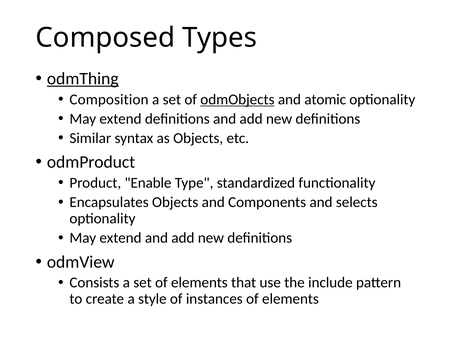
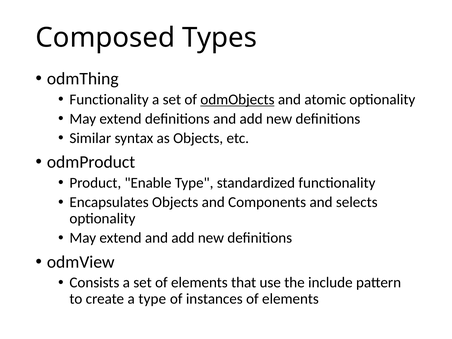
odmThing underline: present -> none
Composition at (109, 99): Composition -> Functionality
a style: style -> type
